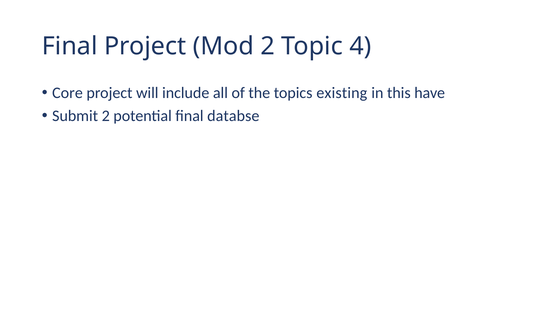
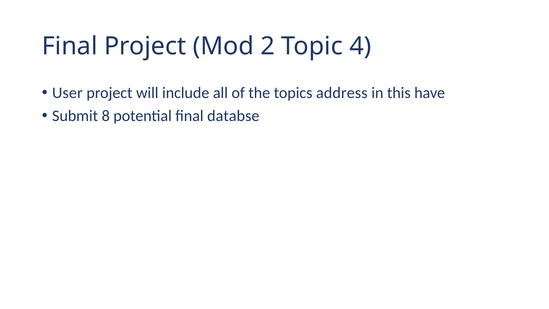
Core: Core -> User
existing: existing -> address
Submit 2: 2 -> 8
